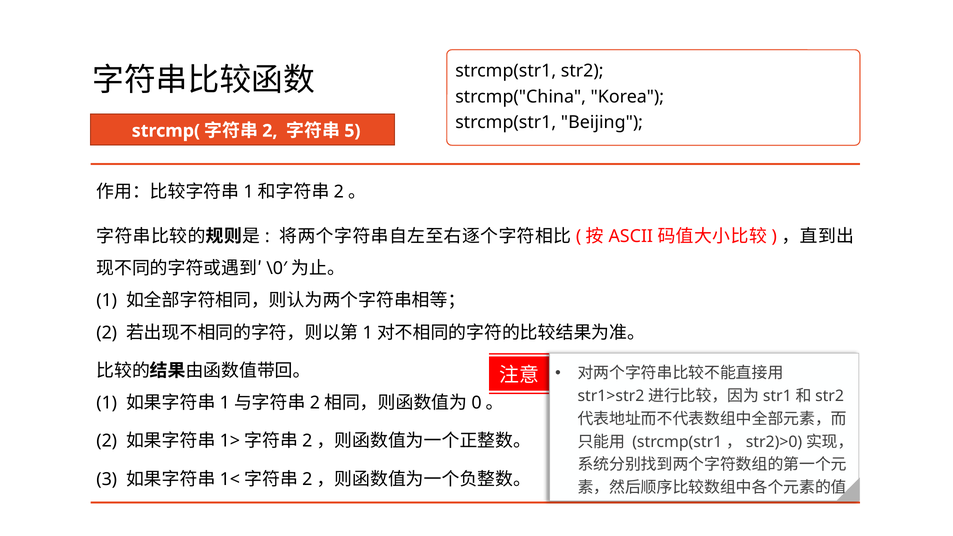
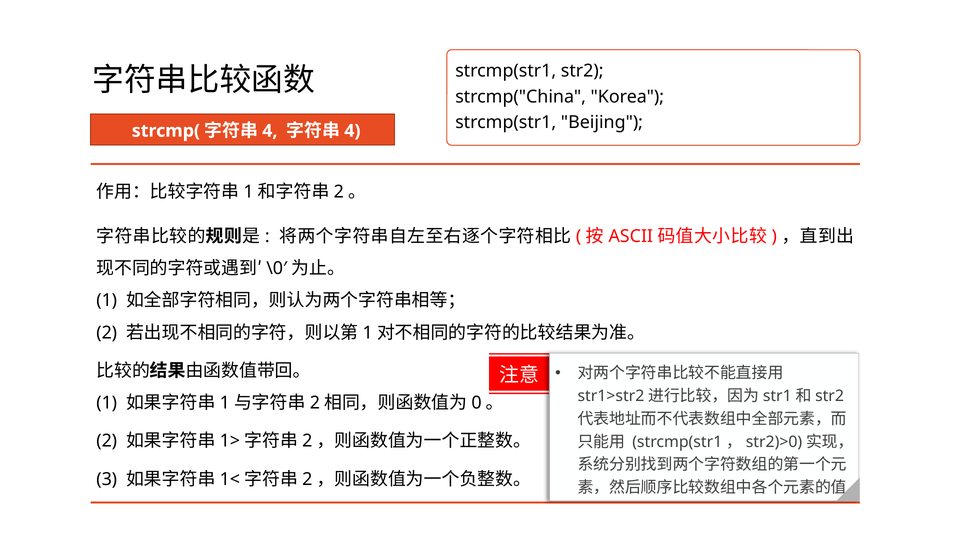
2 at (270, 131): 2 -> 4
5 at (352, 131): 5 -> 4
